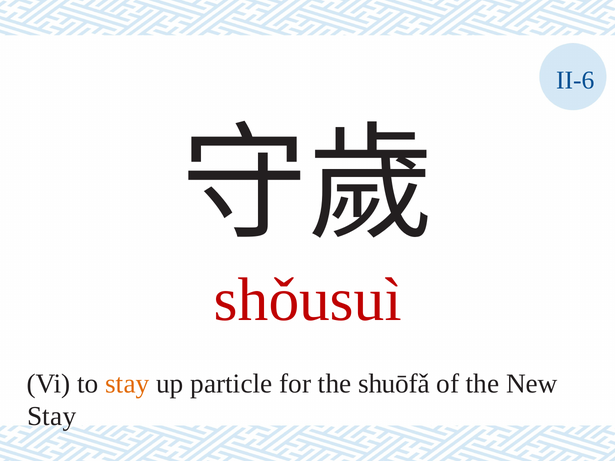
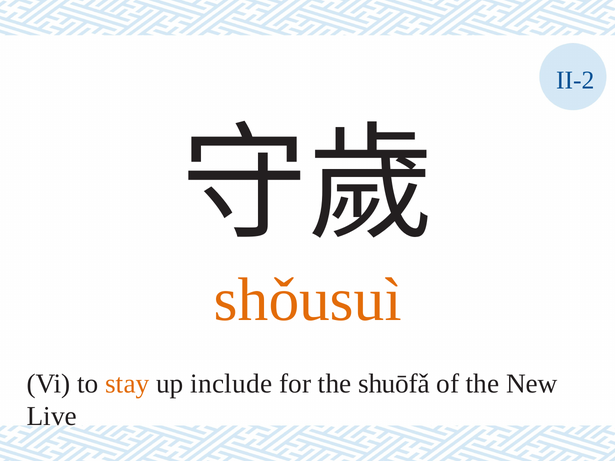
II-6: II-6 -> II-2
shǒusuì colour: red -> orange
particle: particle -> include
Stay at (52, 417): Stay -> Live
